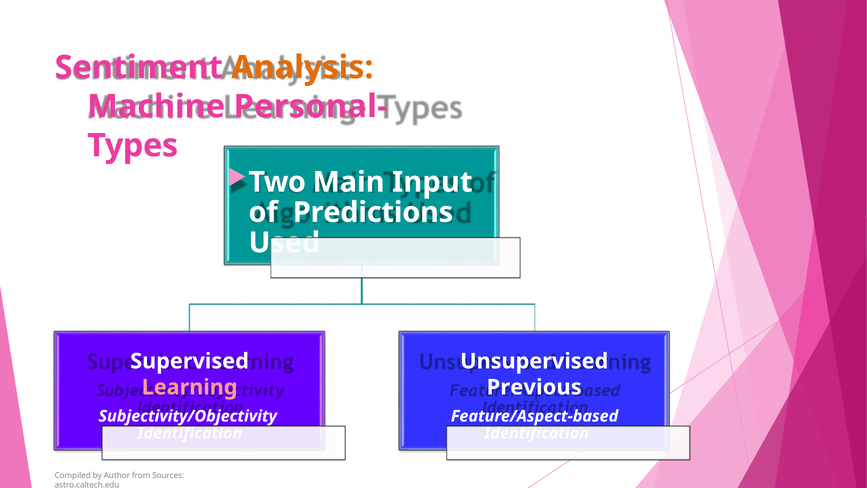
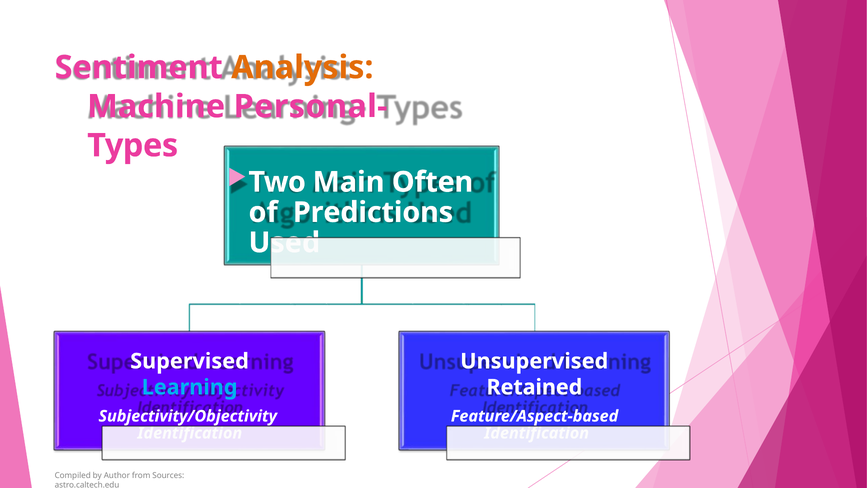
Input: Input -> Often
Learning colour: pink -> light blue
Previous: Previous -> Retained
